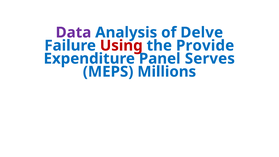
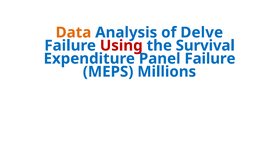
Data colour: purple -> orange
Provide: Provide -> Survival
Panel Serves: Serves -> Failure
